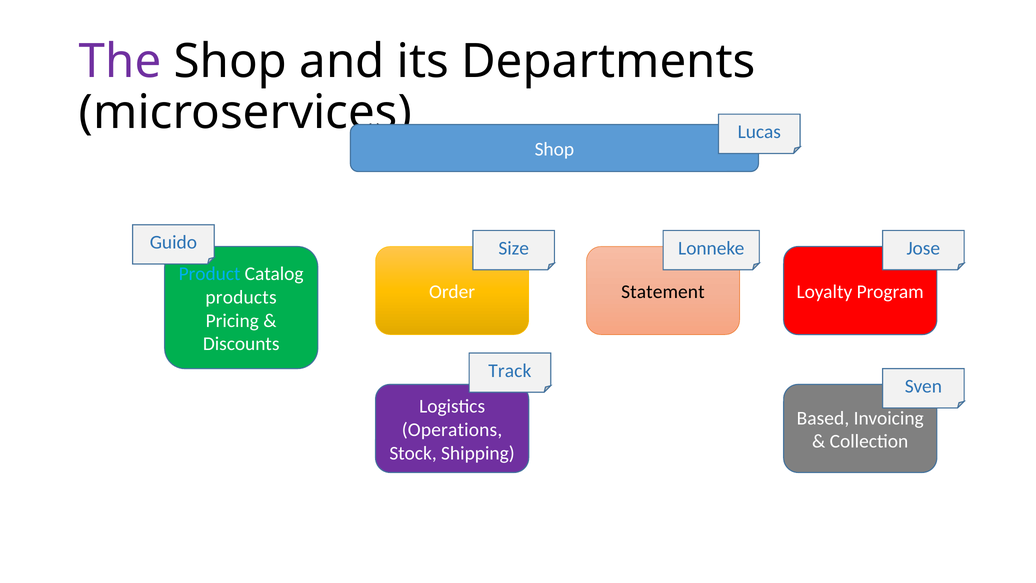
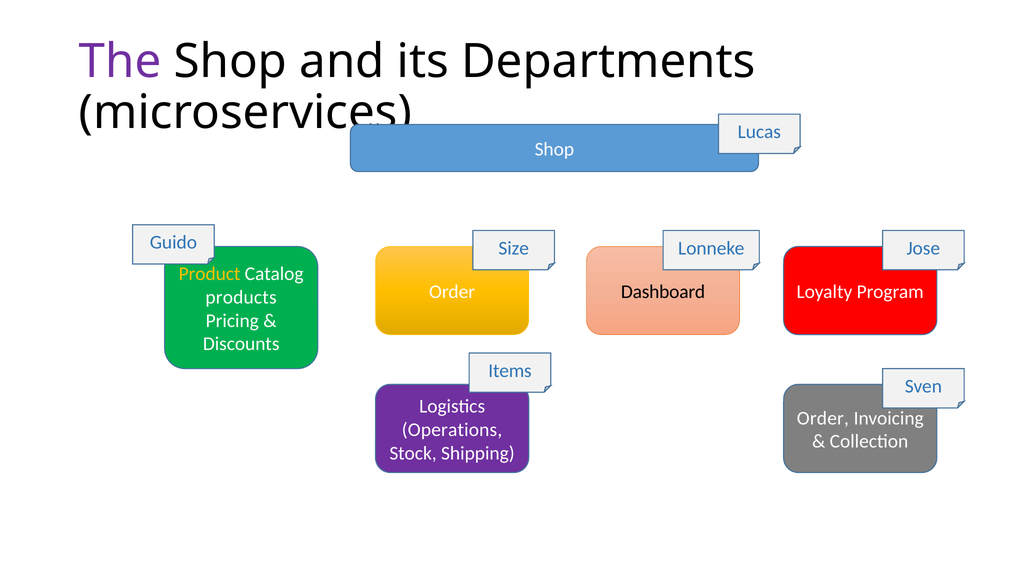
Product colour: light blue -> yellow
Statement: Statement -> Dashboard
Track: Track -> Items
Based at (823, 418): Based -> Order
